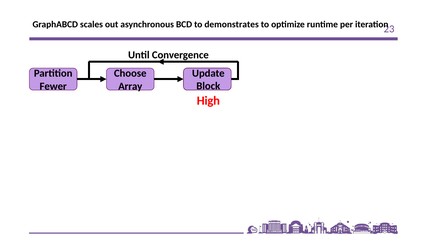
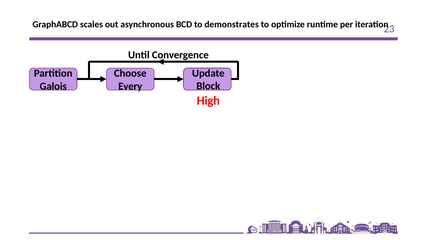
Fewer: Fewer -> Galois
Array: Array -> Every
